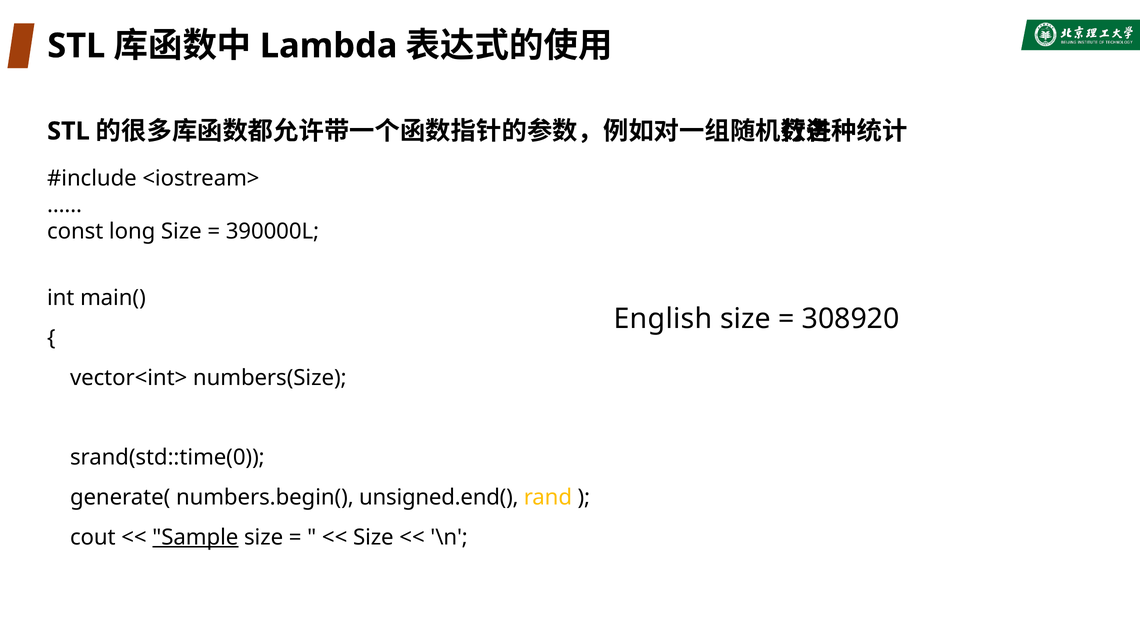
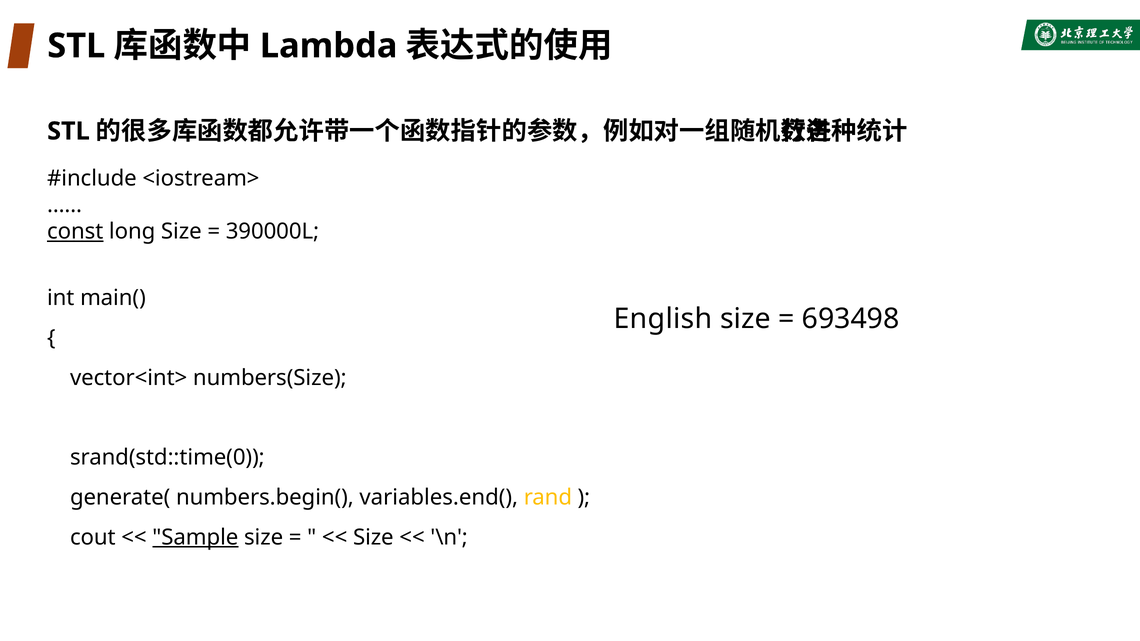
const underline: none -> present
308920: 308920 -> 693498
unsigned.end(: unsigned.end( -> variables.end(
